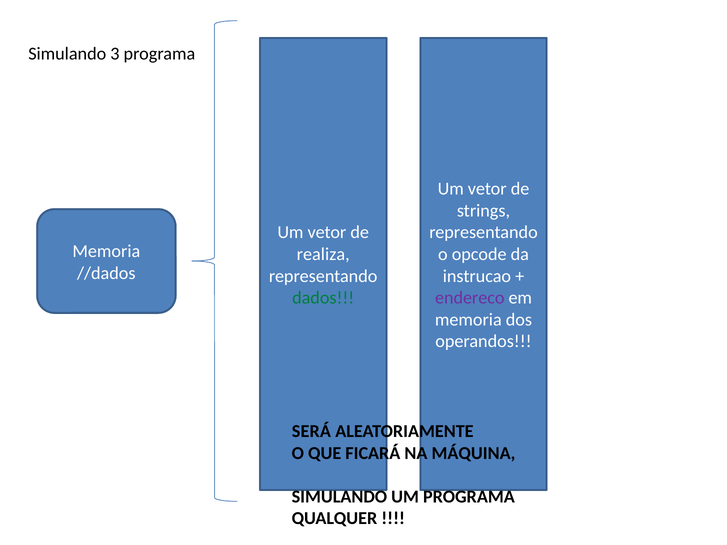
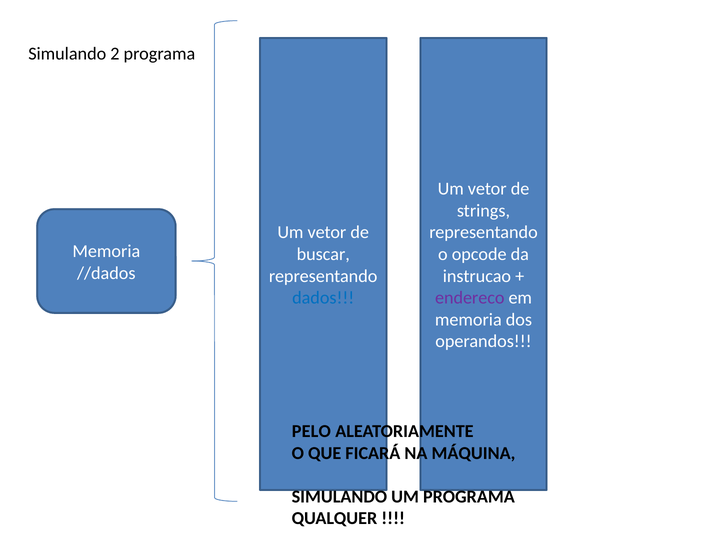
3: 3 -> 2
realiza: realiza -> buscar
dados colour: green -> blue
SERÁ: SERÁ -> PELO
